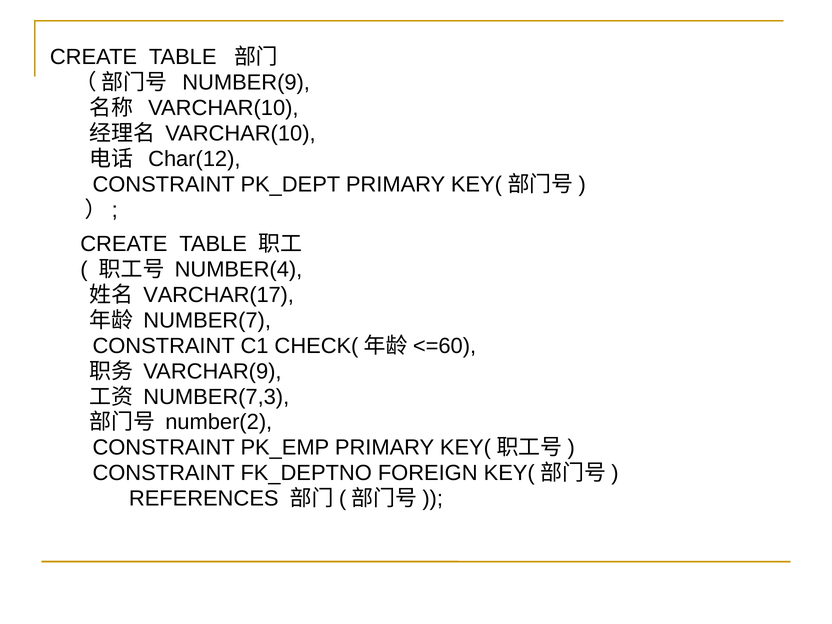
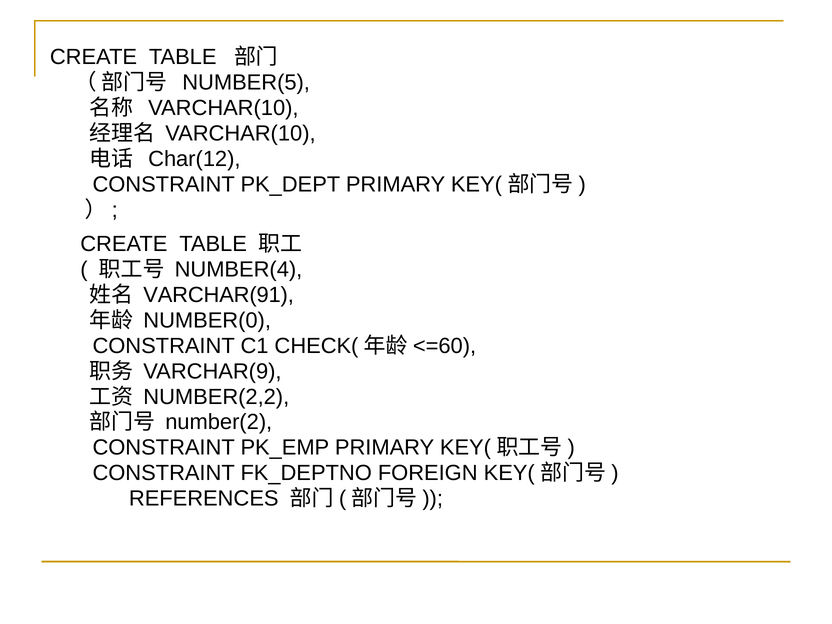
NUMBER(9: NUMBER(9 -> NUMBER(5
VARCHAR(17: VARCHAR(17 -> VARCHAR(91
NUMBER(7: NUMBER(7 -> NUMBER(0
NUMBER(7,3: NUMBER(7,3 -> NUMBER(2,2
